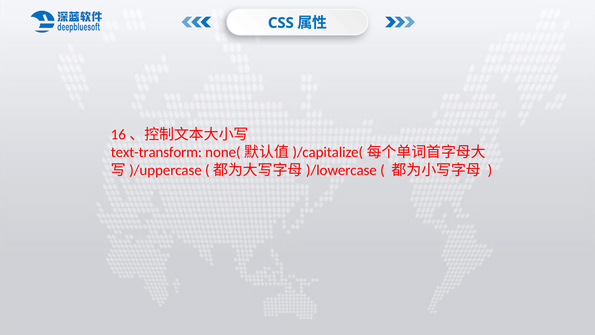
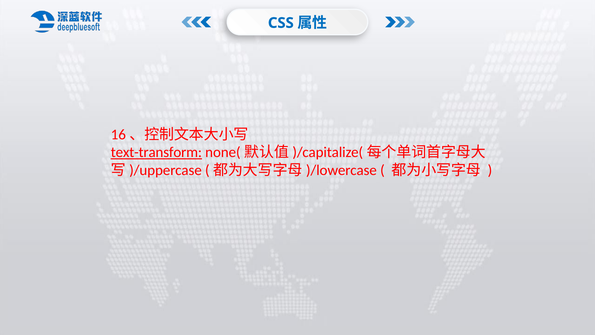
text-transform underline: none -> present
